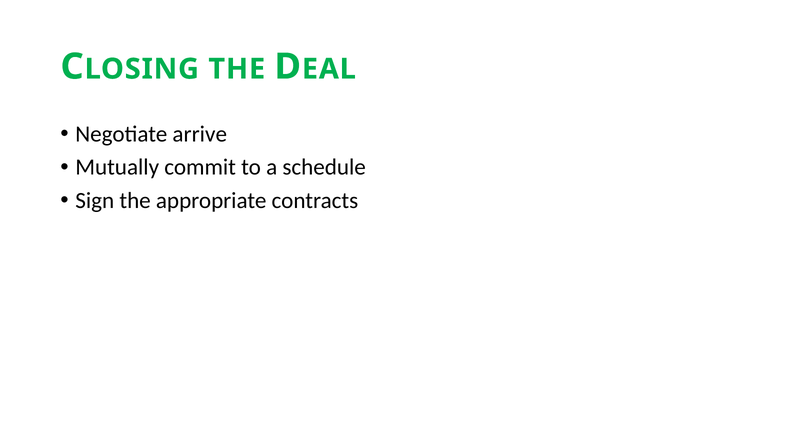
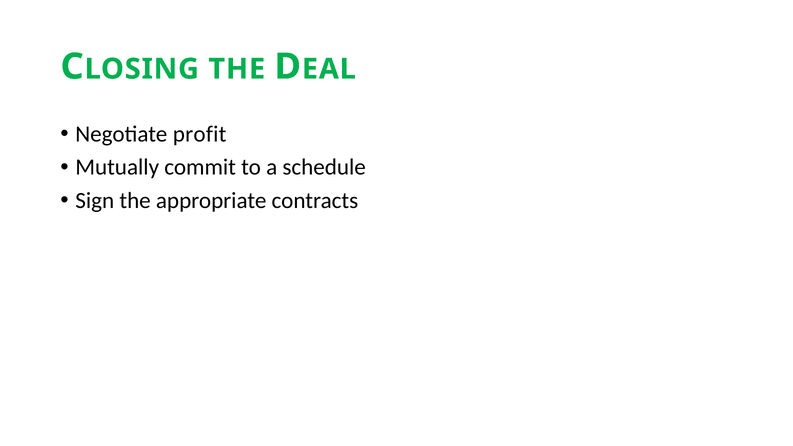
arrive: arrive -> profit
